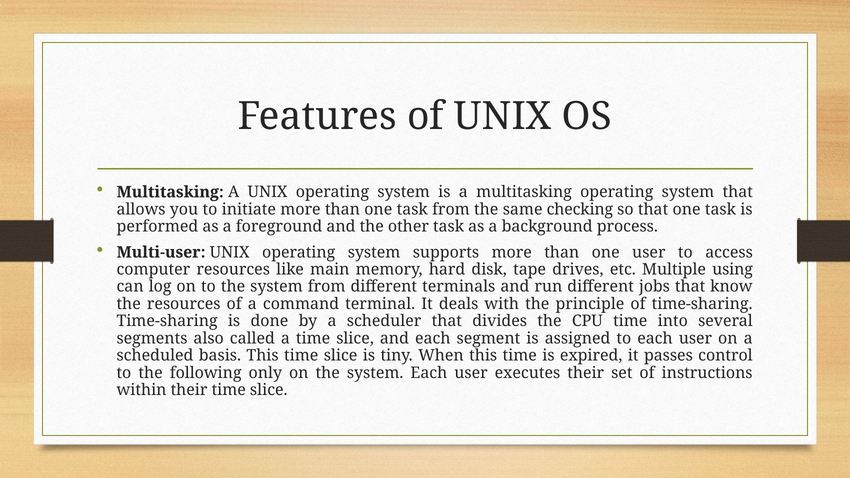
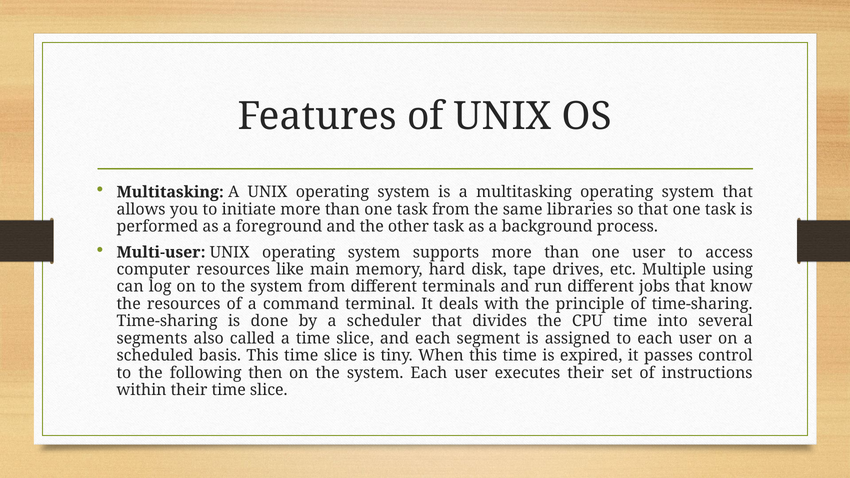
checking: checking -> libraries
only: only -> then
